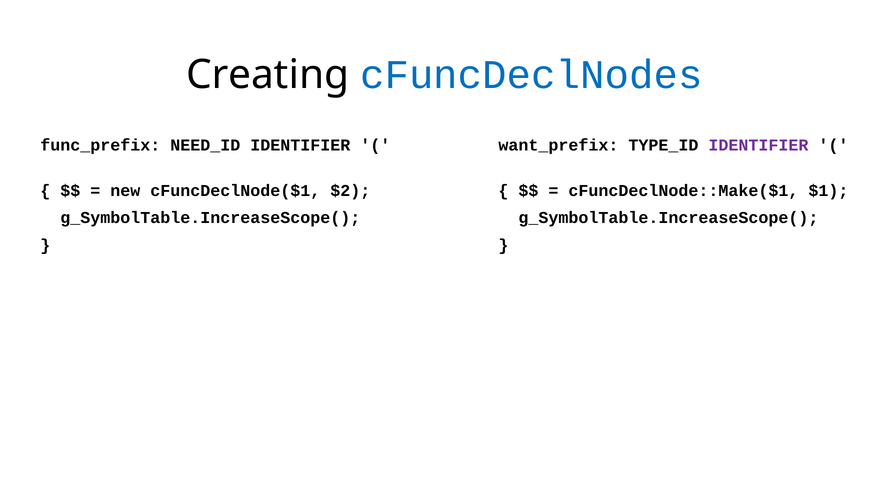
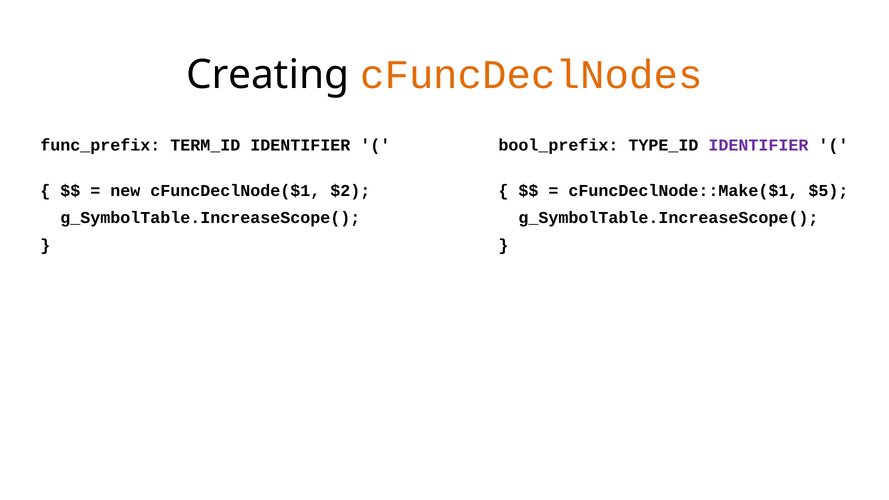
cFuncDeclNodes colour: blue -> orange
NEED_ID: NEED_ID -> TERM_ID
want_prefix: want_prefix -> bool_prefix
$1: $1 -> $5
